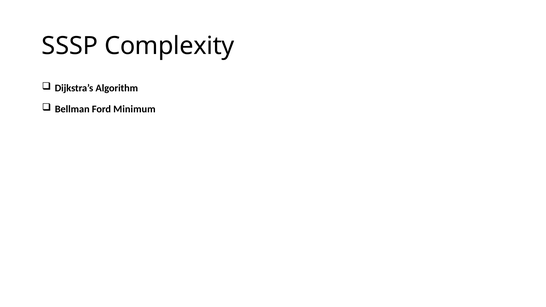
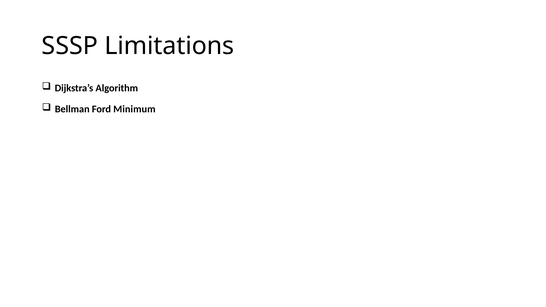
Complexity: Complexity -> Limitations
